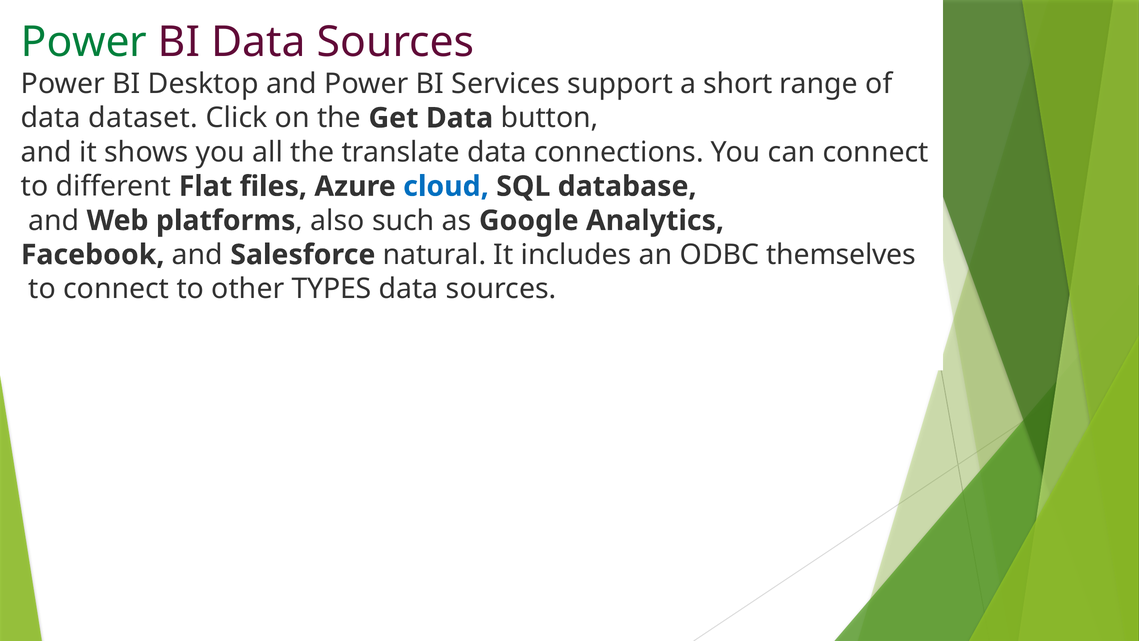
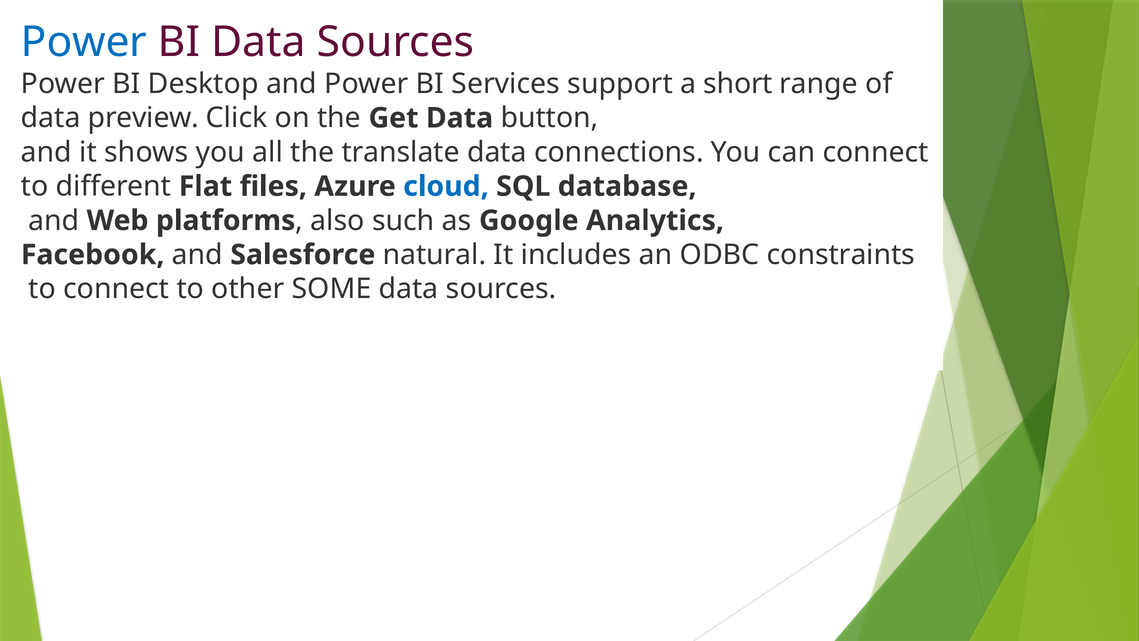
Power at (84, 42) colour: green -> blue
dataset: dataset -> preview
themselves: themselves -> constraints
TYPES: TYPES -> SOME
